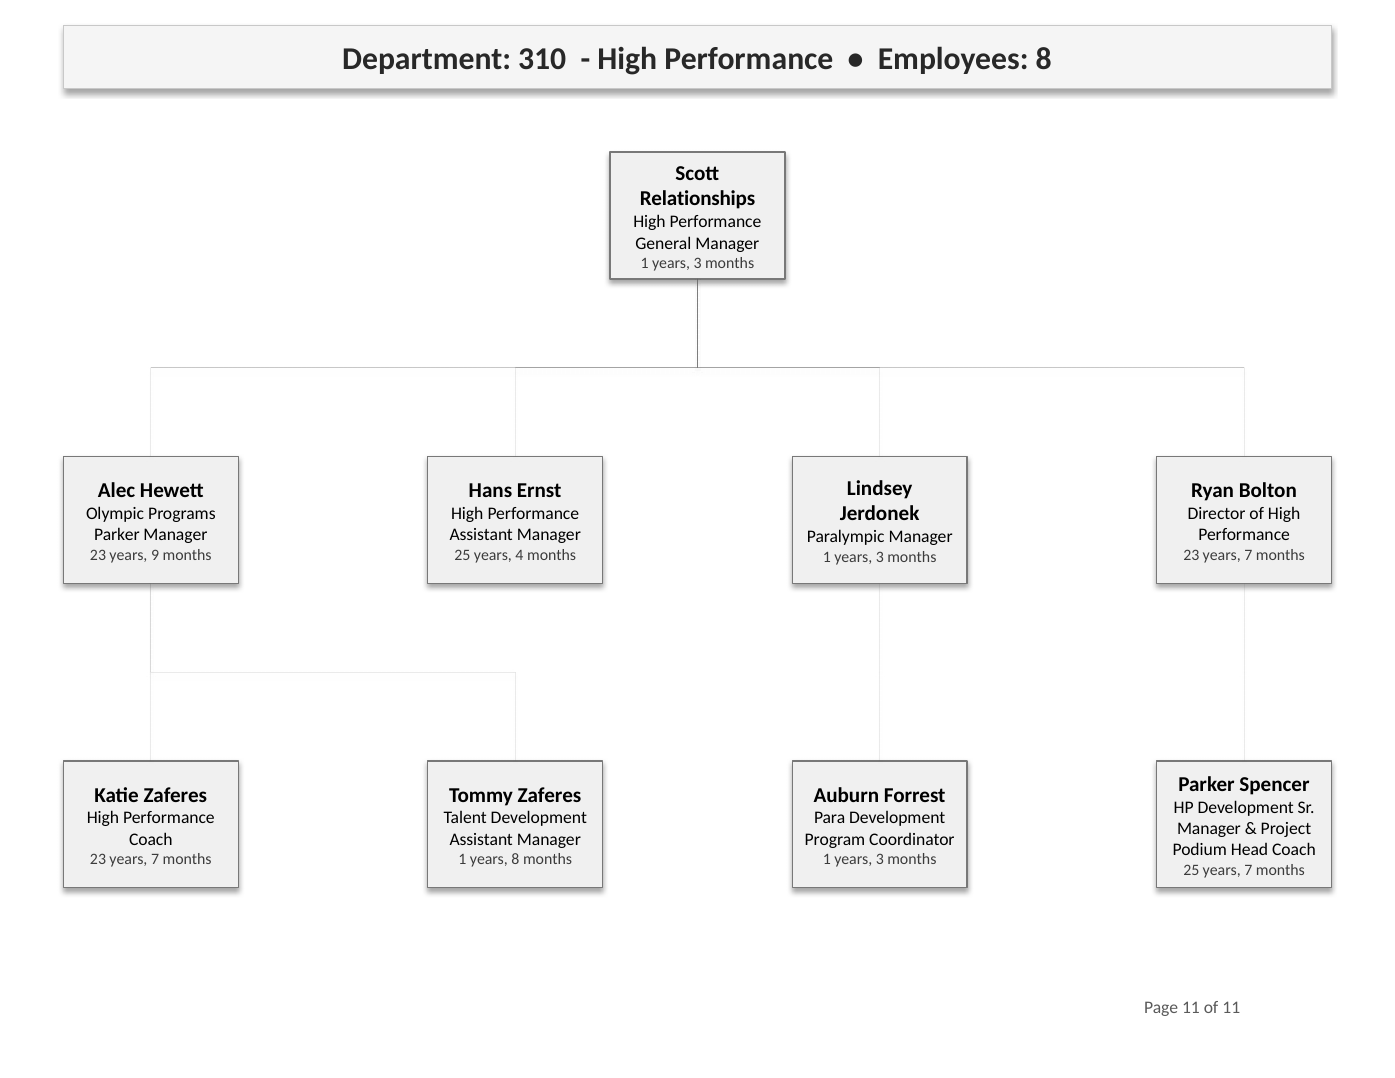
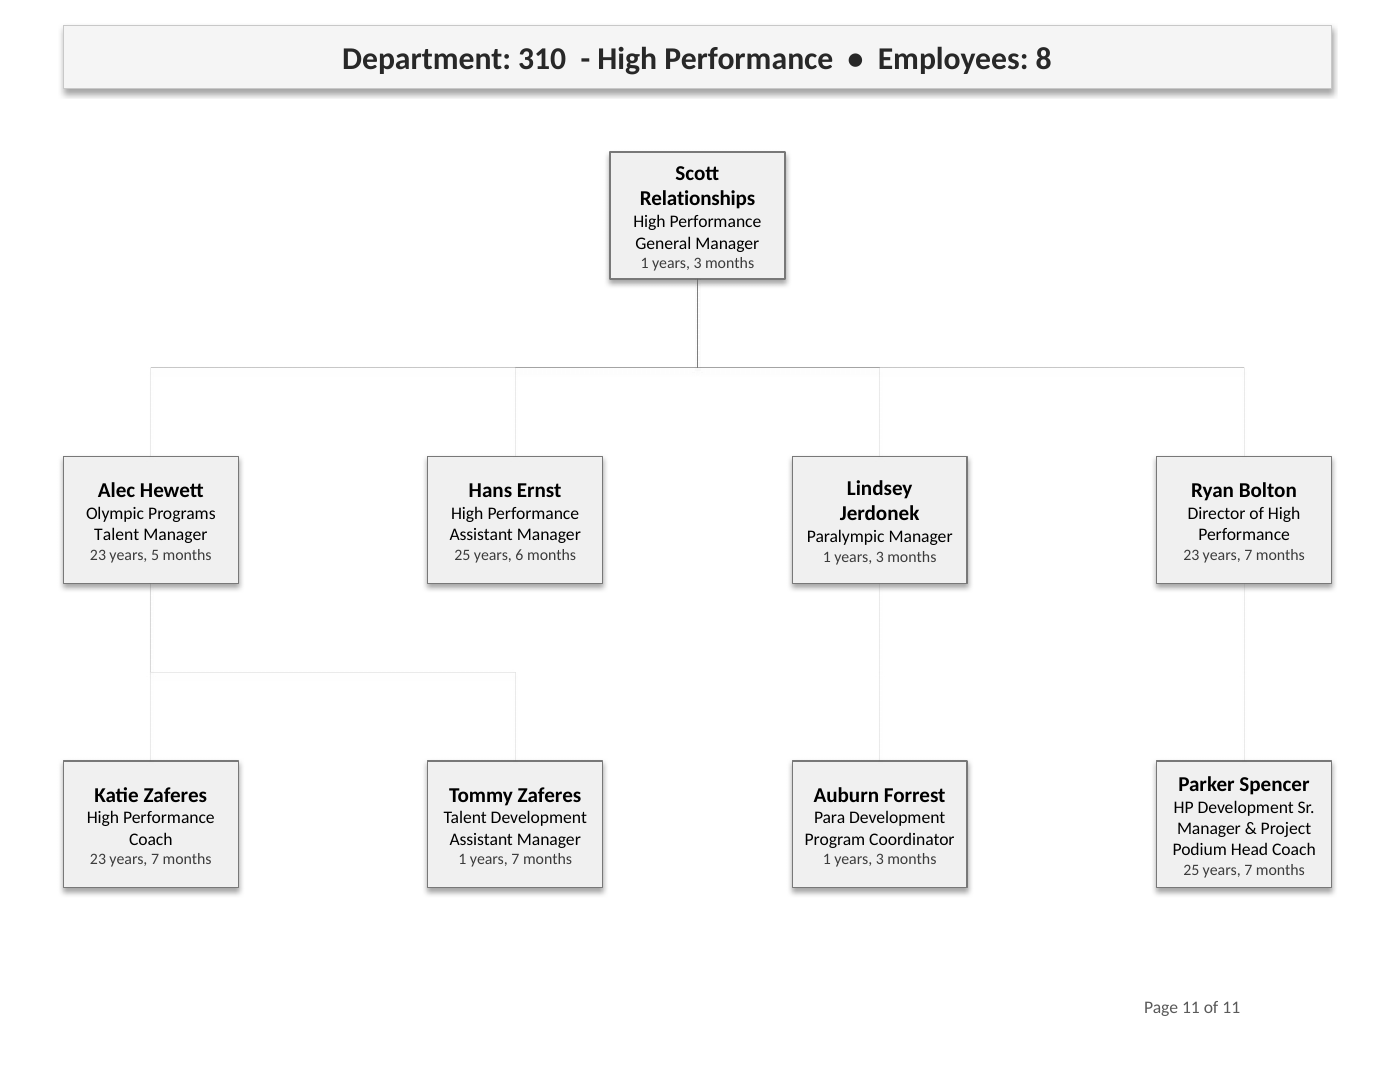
Parker at (117, 535): Parker -> Talent
9: 9 -> 5
4: 4 -> 6
1 years 8: 8 -> 7
